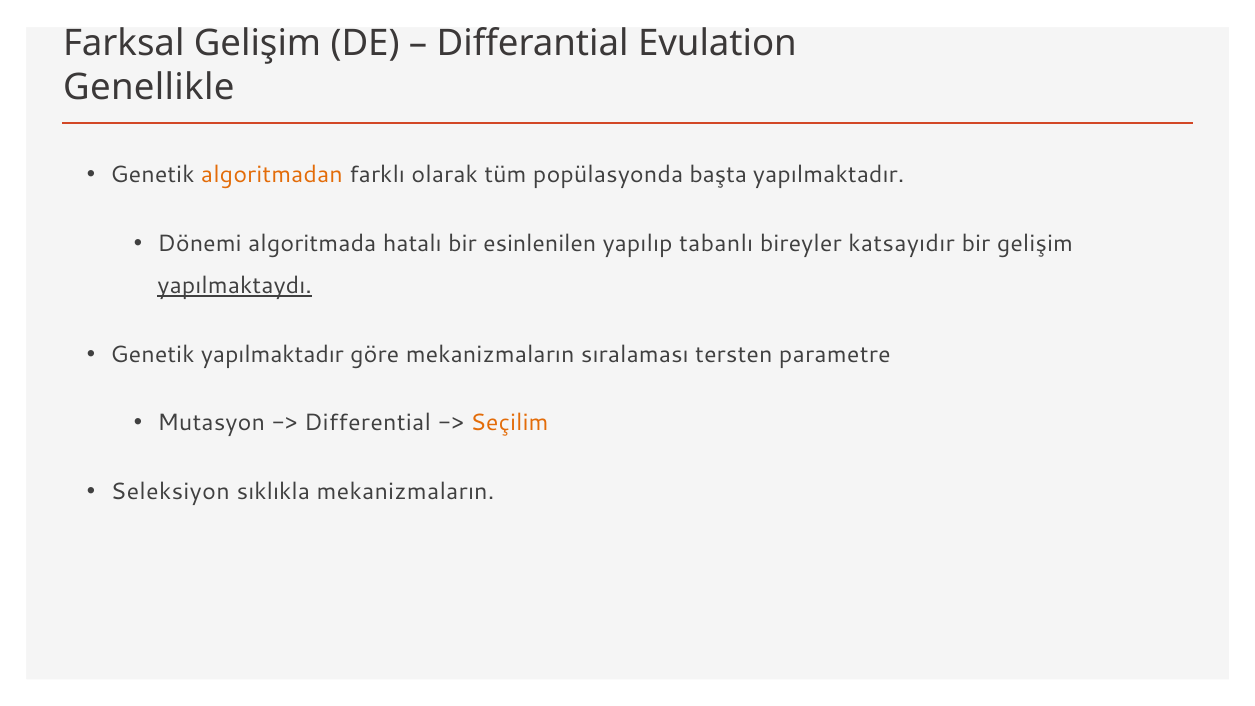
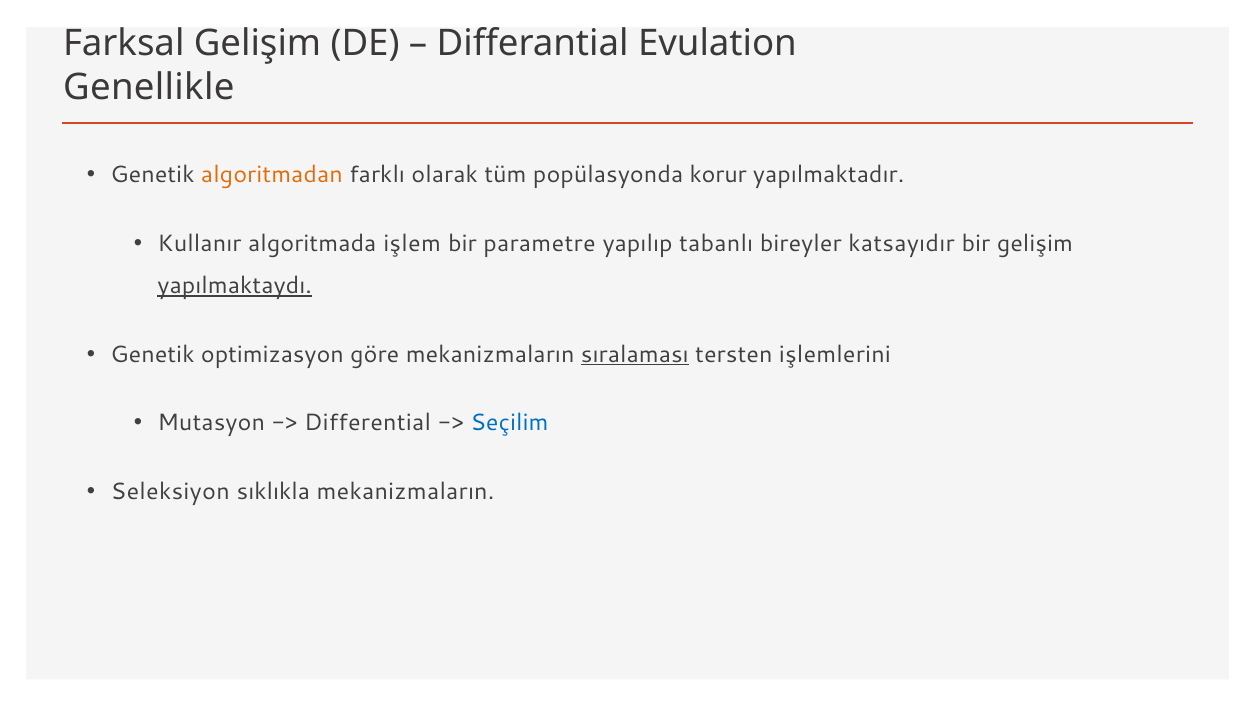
başta: başta -> korur
Dönemi: Dönemi -> Kullanır
hatalı: hatalı -> işlem
esinlenilen: esinlenilen -> parametre
Genetik yapılmaktadır: yapılmaktadır -> optimizasyon
sıralaması underline: none -> present
parametre: parametre -> işlemlerini
Seçilim colour: orange -> blue
